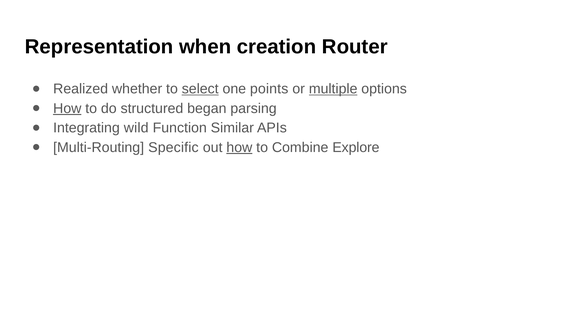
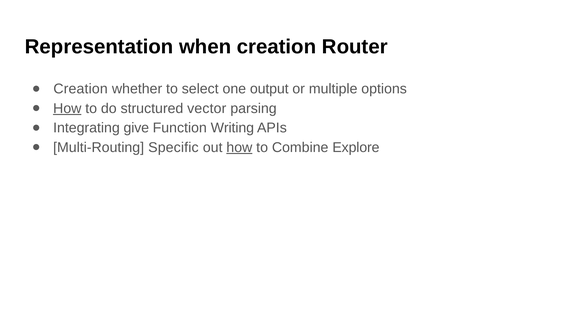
Realized at (81, 89): Realized -> Creation
select underline: present -> none
points: points -> output
multiple underline: present -> none
began: began -> vector
wild: wild -> give
Similar: Similar -> Writing
